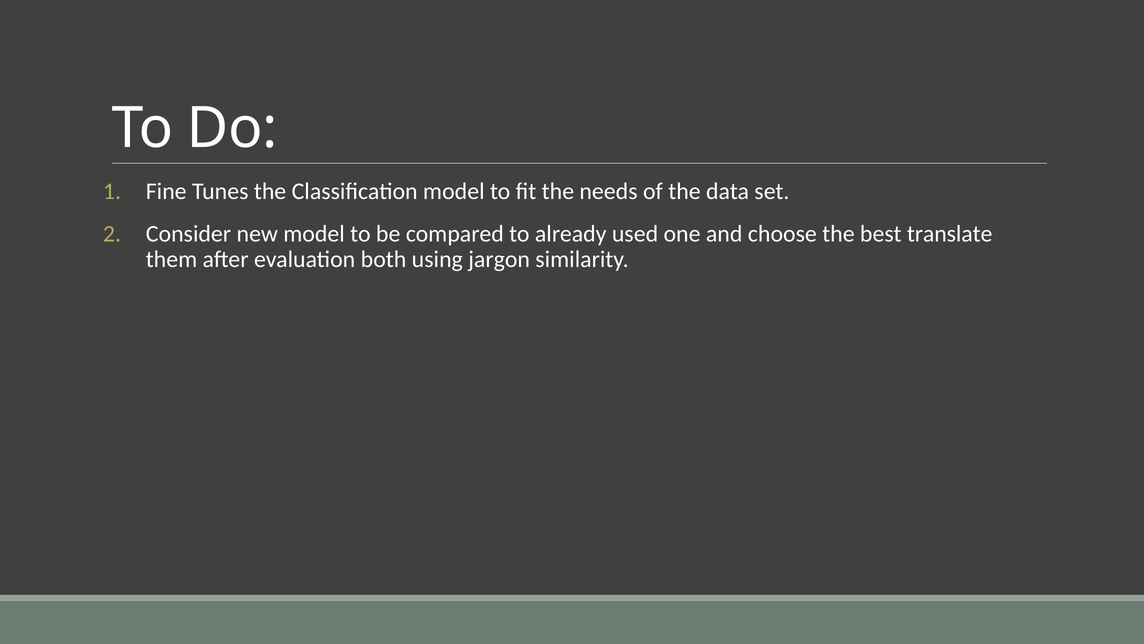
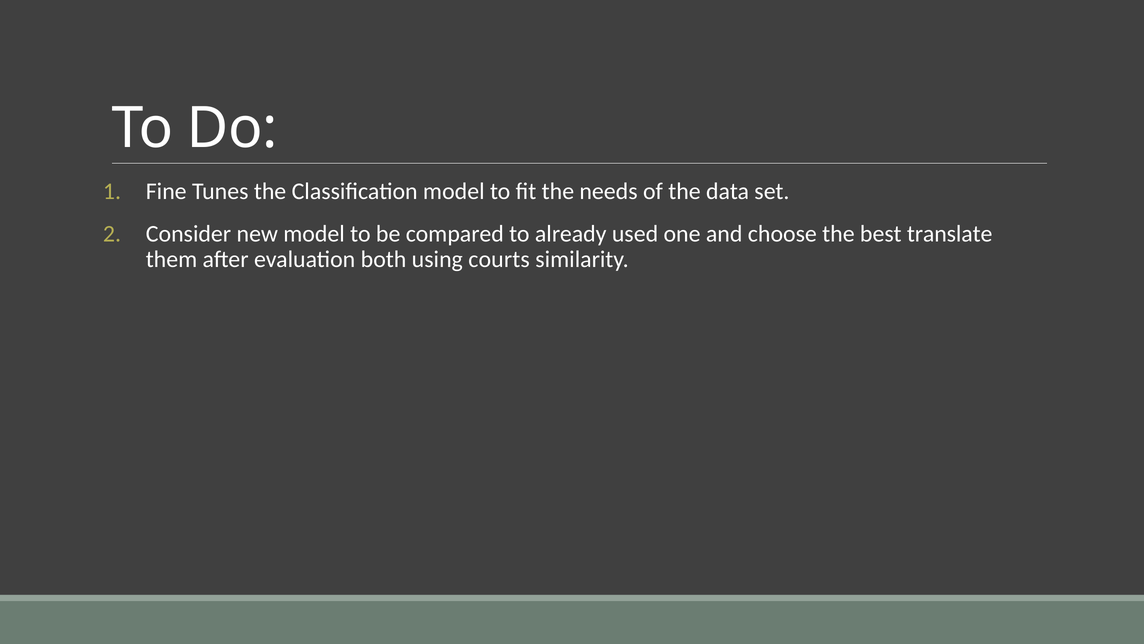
jargon: jargon -> courts
